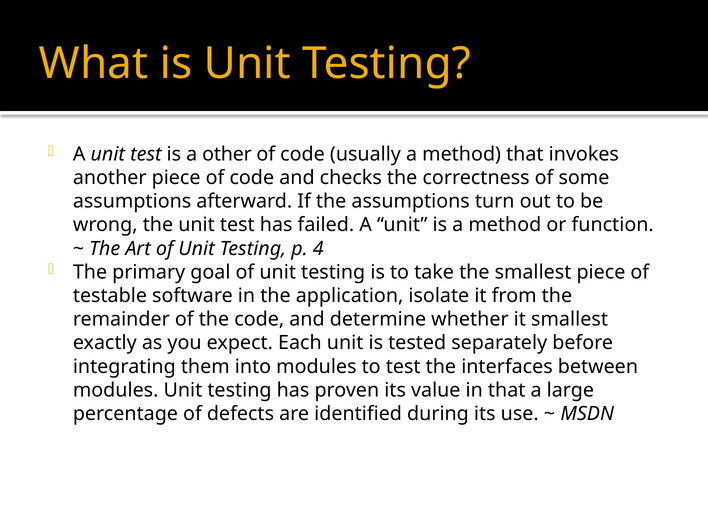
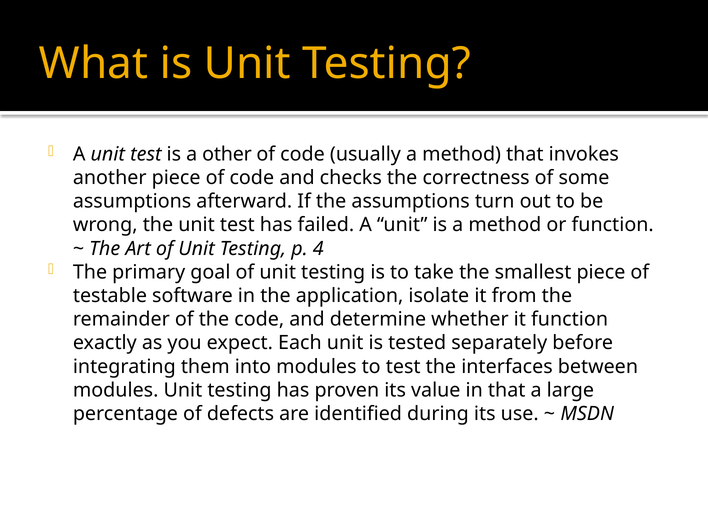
it smallest: smallest -> function
